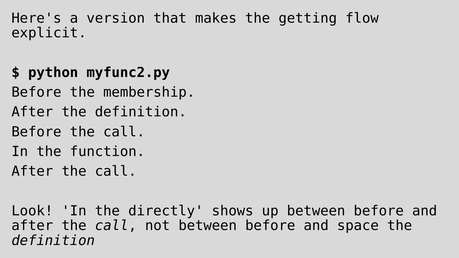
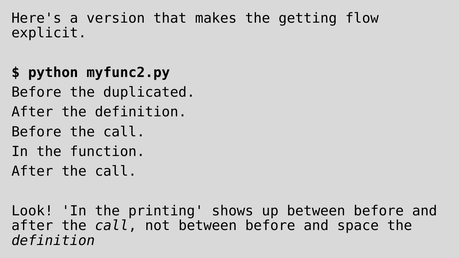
membership: membership -> duplicated
directly: directly -> printing
